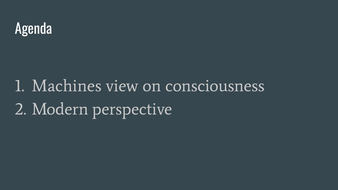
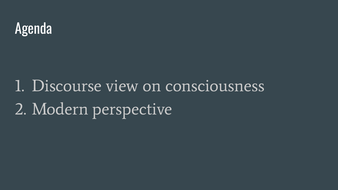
Machines: Machines -> Discourse
